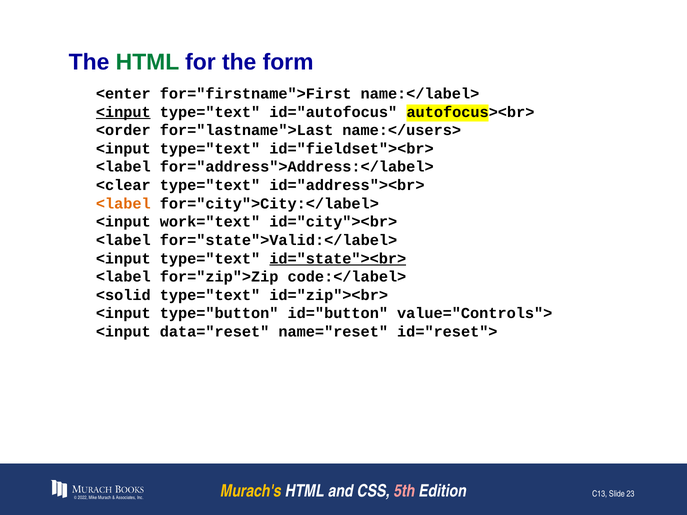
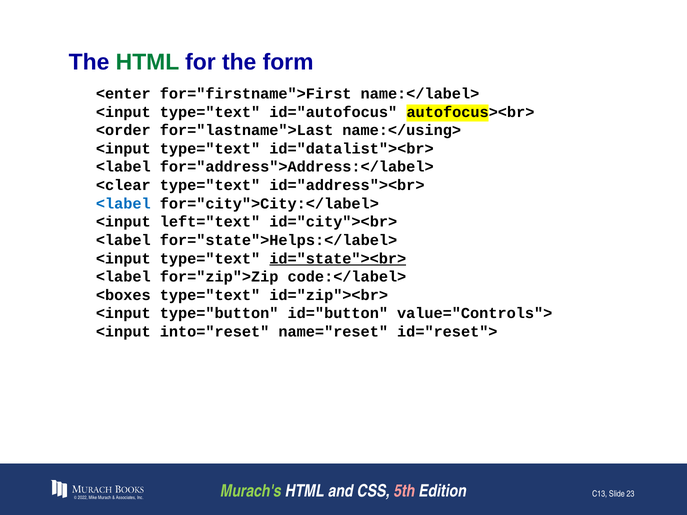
<input at (123, 112) underline: present -> none
name:</users>: name:</users> -> name:</using>
id="fieldset"><br>: id="fieldset"><br> -> id="datalist"><br>
<label at (123, 204) colour: orange -> blue
work="text: work="text -> left="text
for="state">Valid:</label>: for="state">Valid:</label> -> for="state">Helps:</label>
<solid: <solid -> <boxes
data="reset: data="reset -> into="reset
Murach's colour: yellow -> light green
